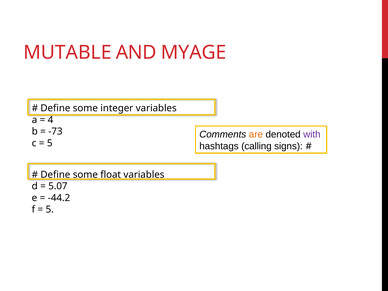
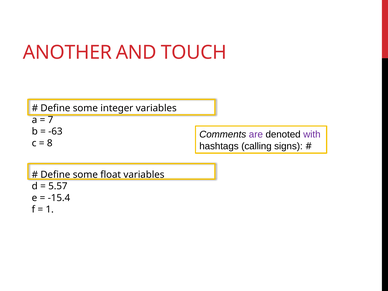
MUTABLE: MUTABLE -> ANOTHER
MYAGE: MYAGE -> TOUCH
4: 4 -> 7
-73: -73 -> -63
are colour: orange -> purple
5 at (50, 143): 5 -> 8
5.07: 5.07 -> 5.57
-44.2: -44.2 -> -15.4
5 at (50, 209): 5 -> 1
